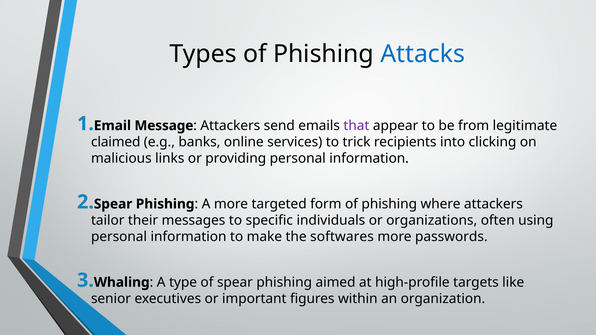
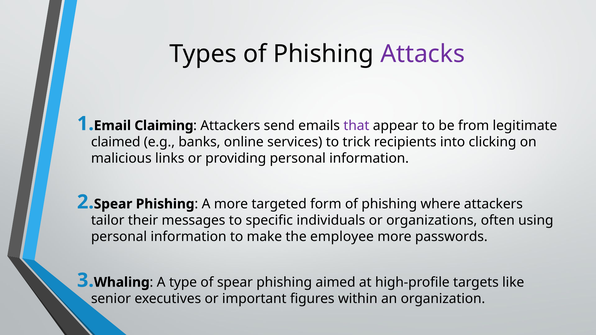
Attacks colour: blue -> purple
Message: Message -> Claiming
softwares: softwares -> employee
